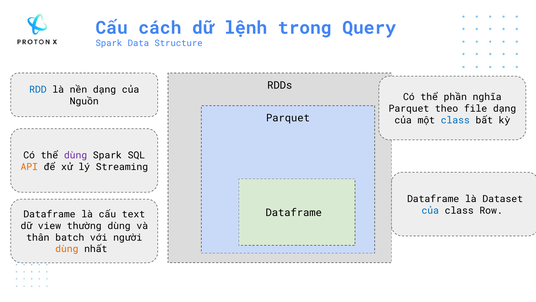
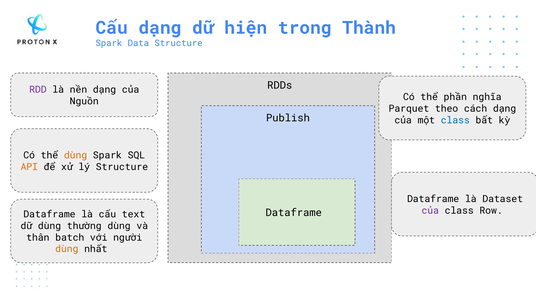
Cấu cách: cách -> dạng
lệnh: lệnh -> hiện
Query: Query -> Thành
RDD colour: blue -> purple
file: file -> cách
Parquet at (288, 118): Parquet -> Publish
dùng at (76, 155) colour: purple -> orange
lý Streaming: Streaming -> Structure
của at (430, 210) colour: blue -> purple
dữ view: view -> dùng
